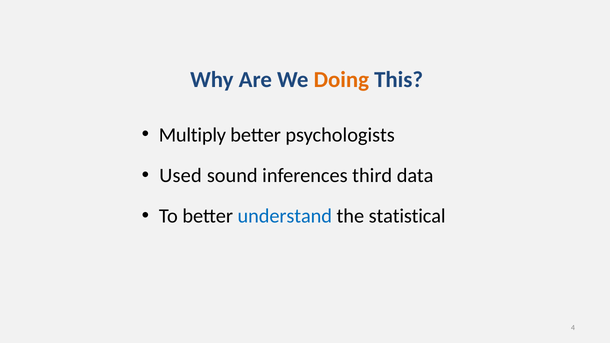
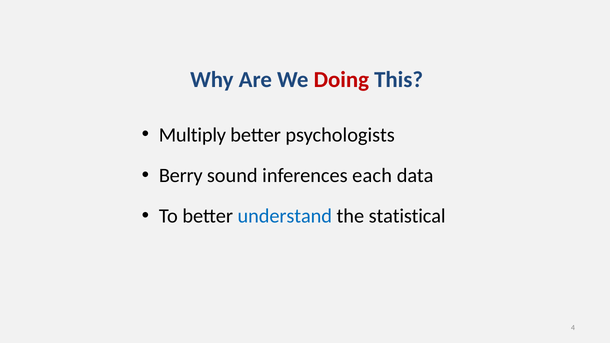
Doing colour: orange -> red
Used: Used -> Berry
third: third -> each
